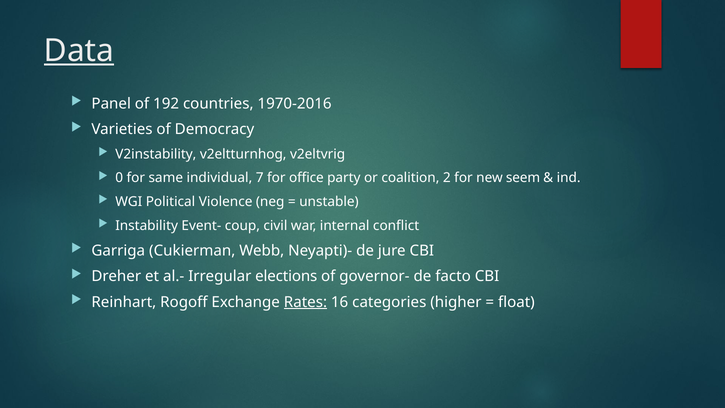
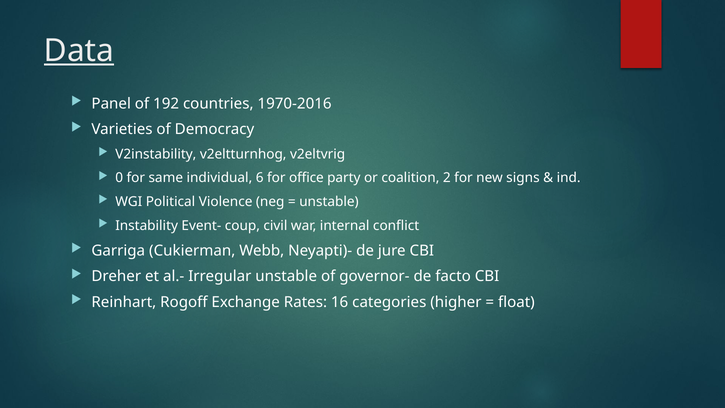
7: 7 -> 6
seem: seem -> signs
Irregular elections: elections -> unstable
Rates underline: present -> none
